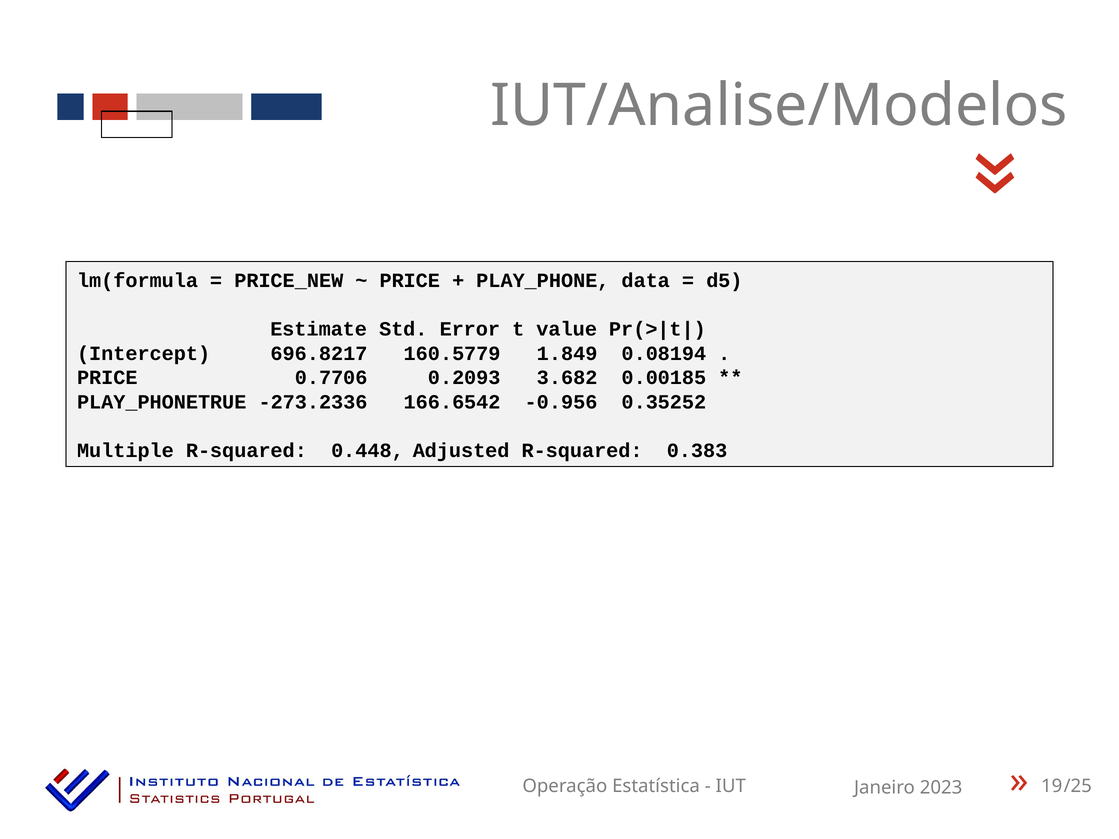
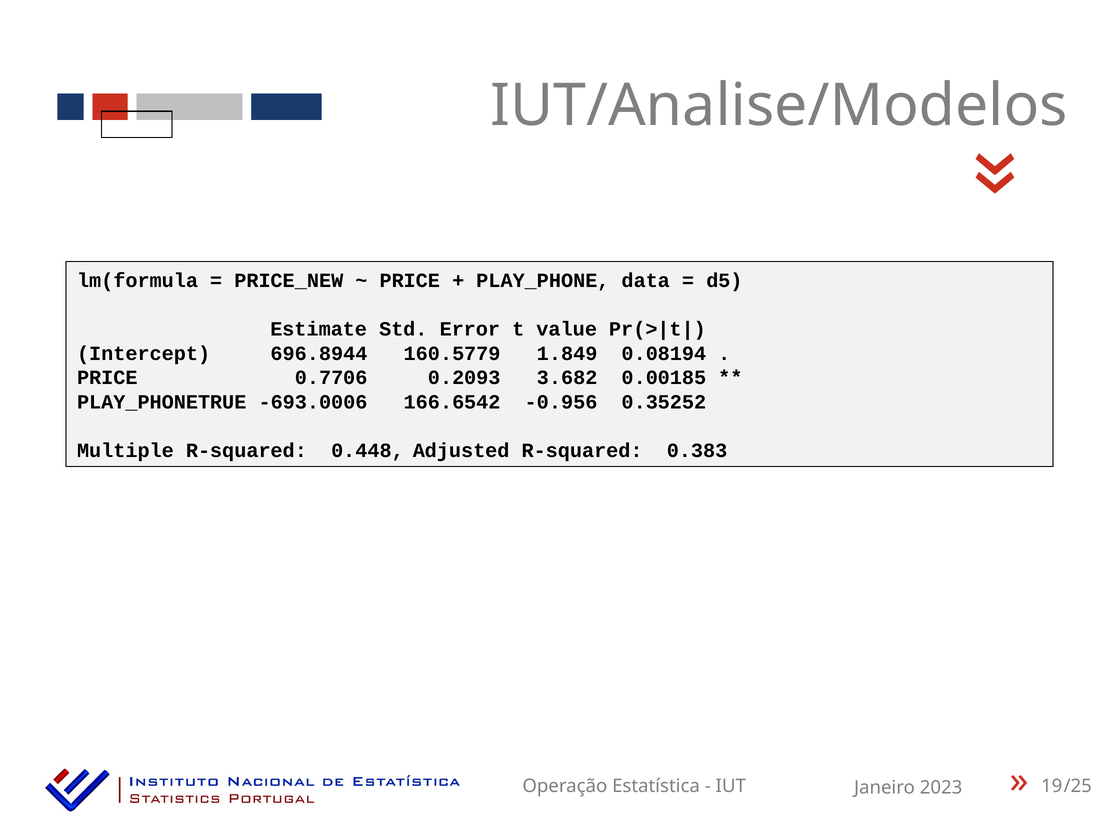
696.8217: 696.8217 -> 696.8944
-273.2336: -273.2336 -> -693.0006
